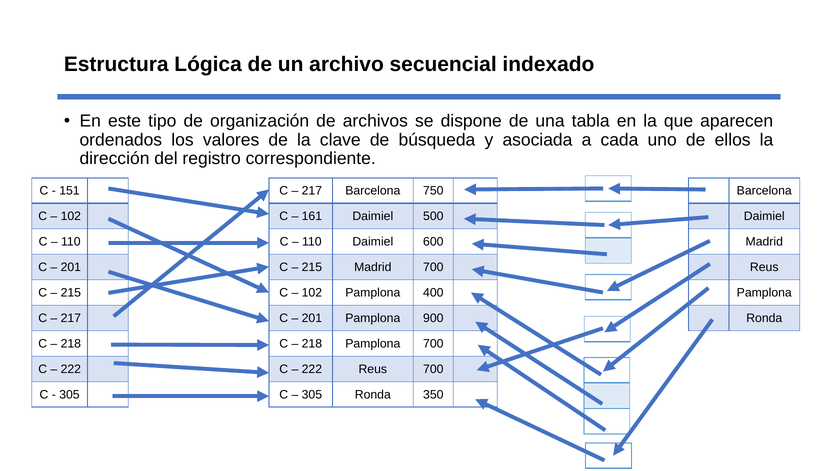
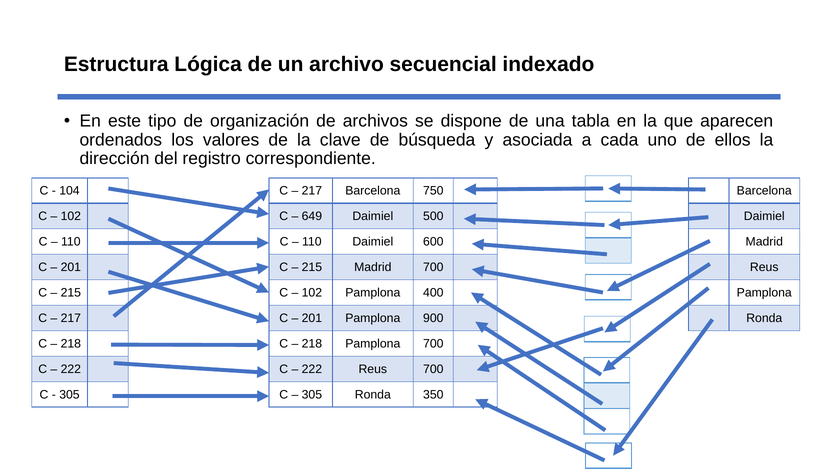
151: 151 -> 104
161: 161 -> 649
